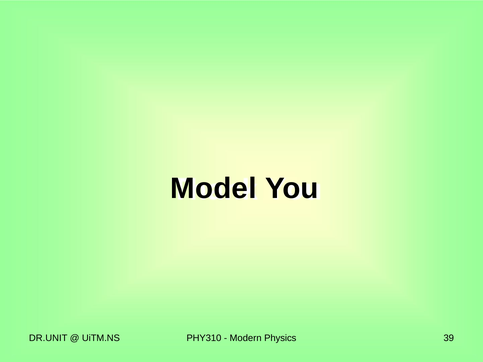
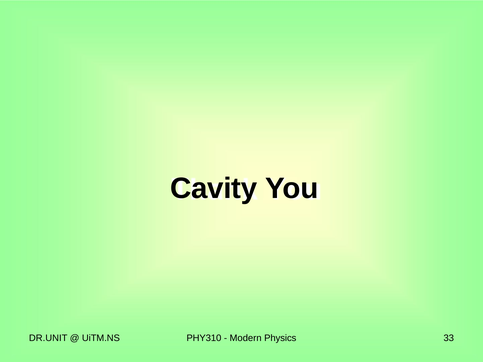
Model: Model -> Cavity
39: 39 -> 33
